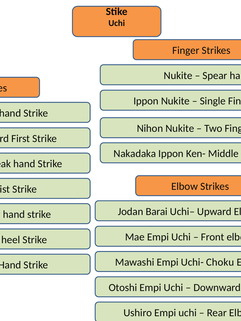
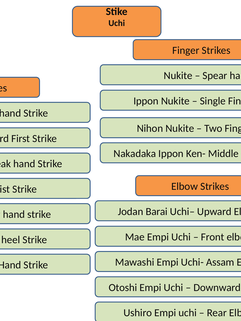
Choku: Choku -> Assam
